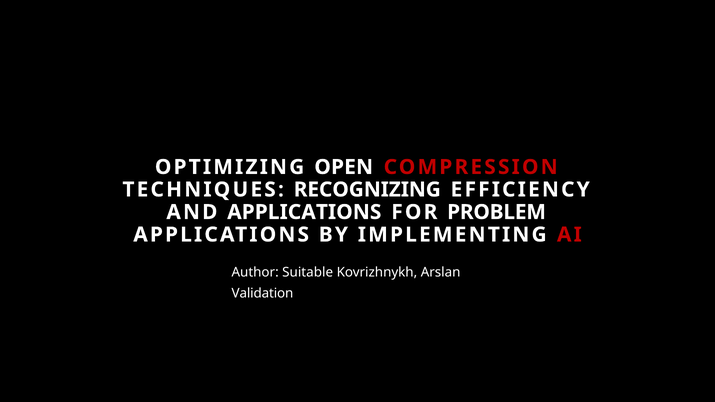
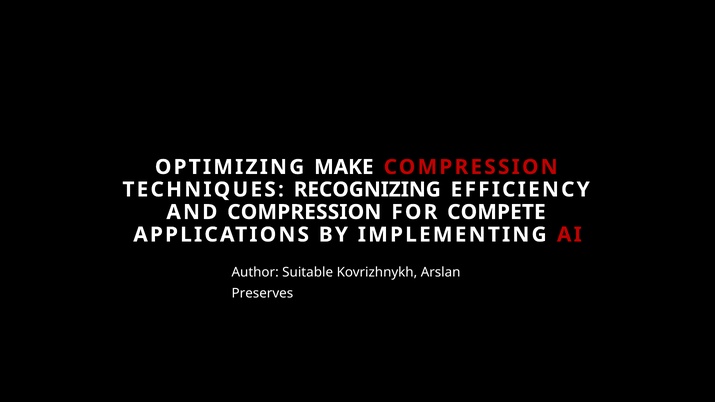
OPEN: OPEN -> MAKE
AND APPLICATIONS: APPLICATIONS -> COMPRESSION
PROBLEM: PROBLEM -> COMPETE
Validation: Validation -> Preserves
